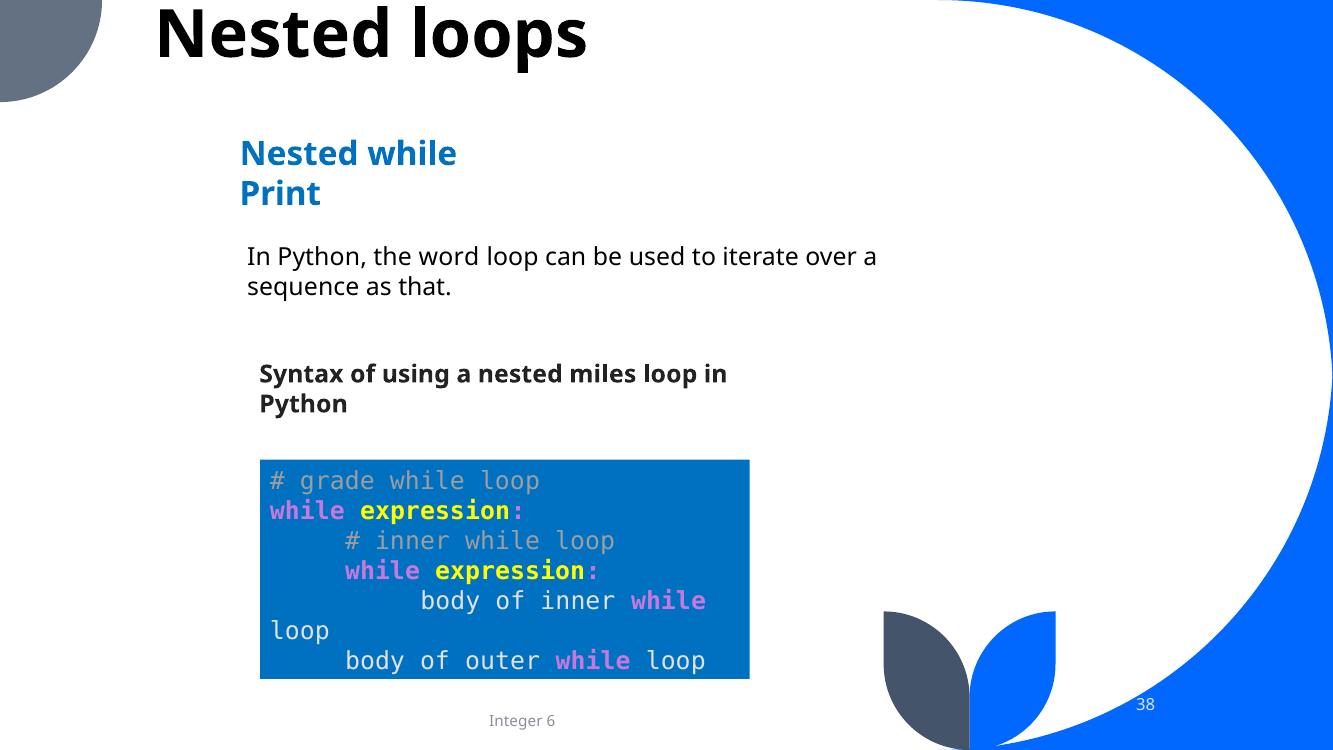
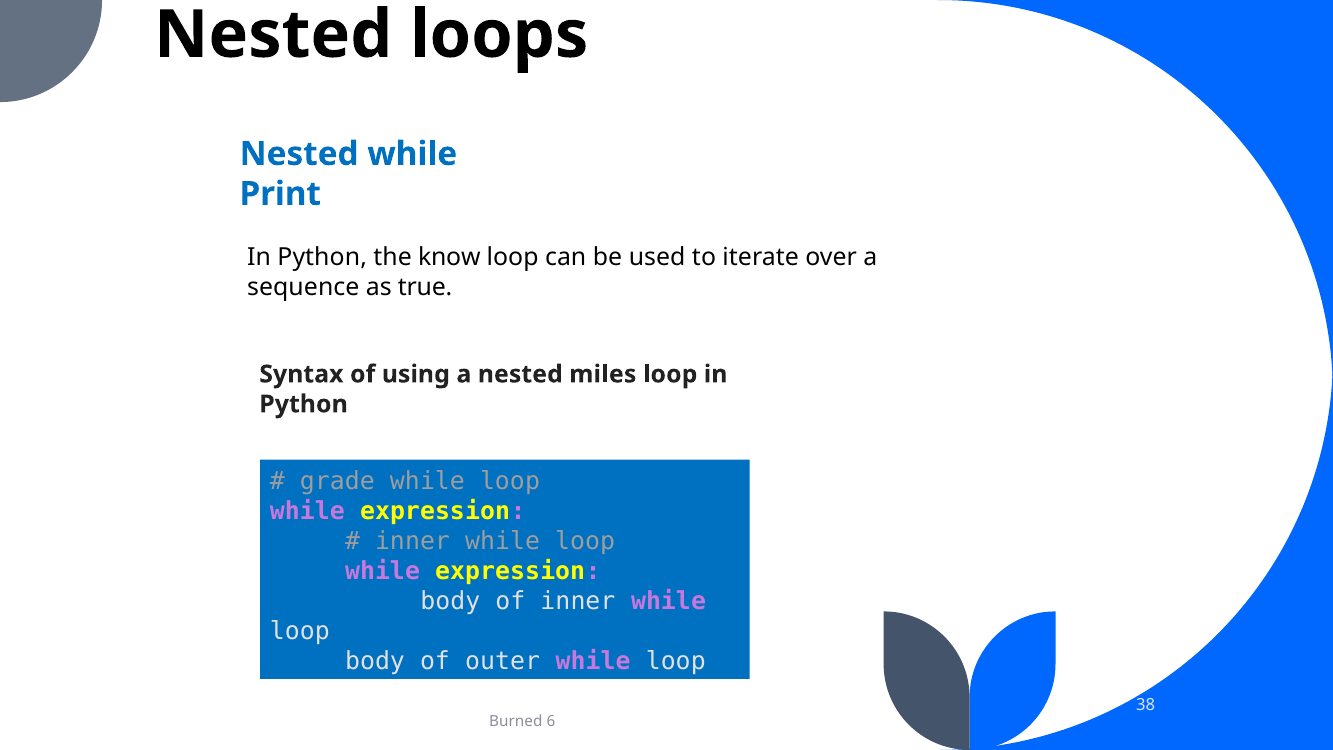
word: word -> know
that: that -> true
Integer: Integer -> Burned
